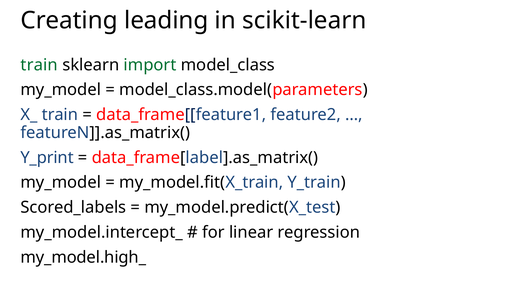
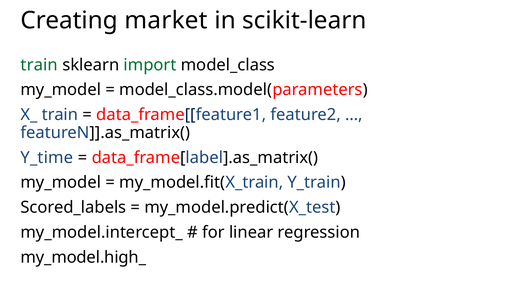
leading: leading -> market
Y_print: Y_print -> Y_time
